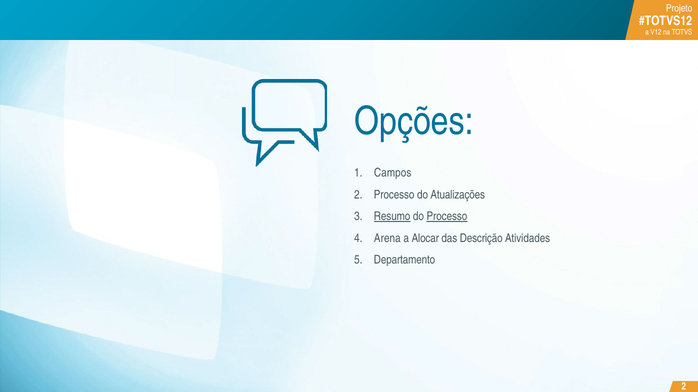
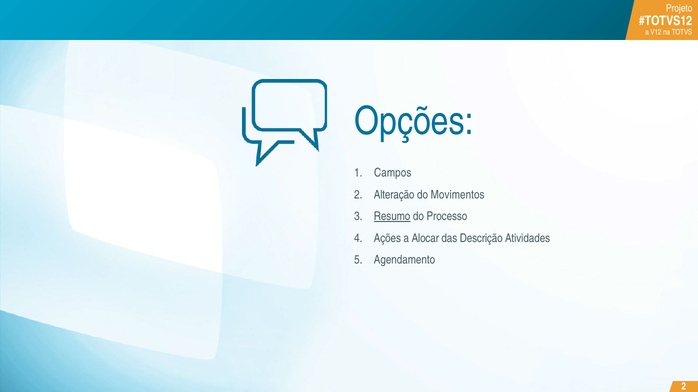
2 Processo: Processo -> Alteração
Atualizações: Atualizações -> Movimentos
Processo at (447, 217) underline: present -> none
Arena: Arena -> Ações
Departamento: Departamento -> Agendamento
